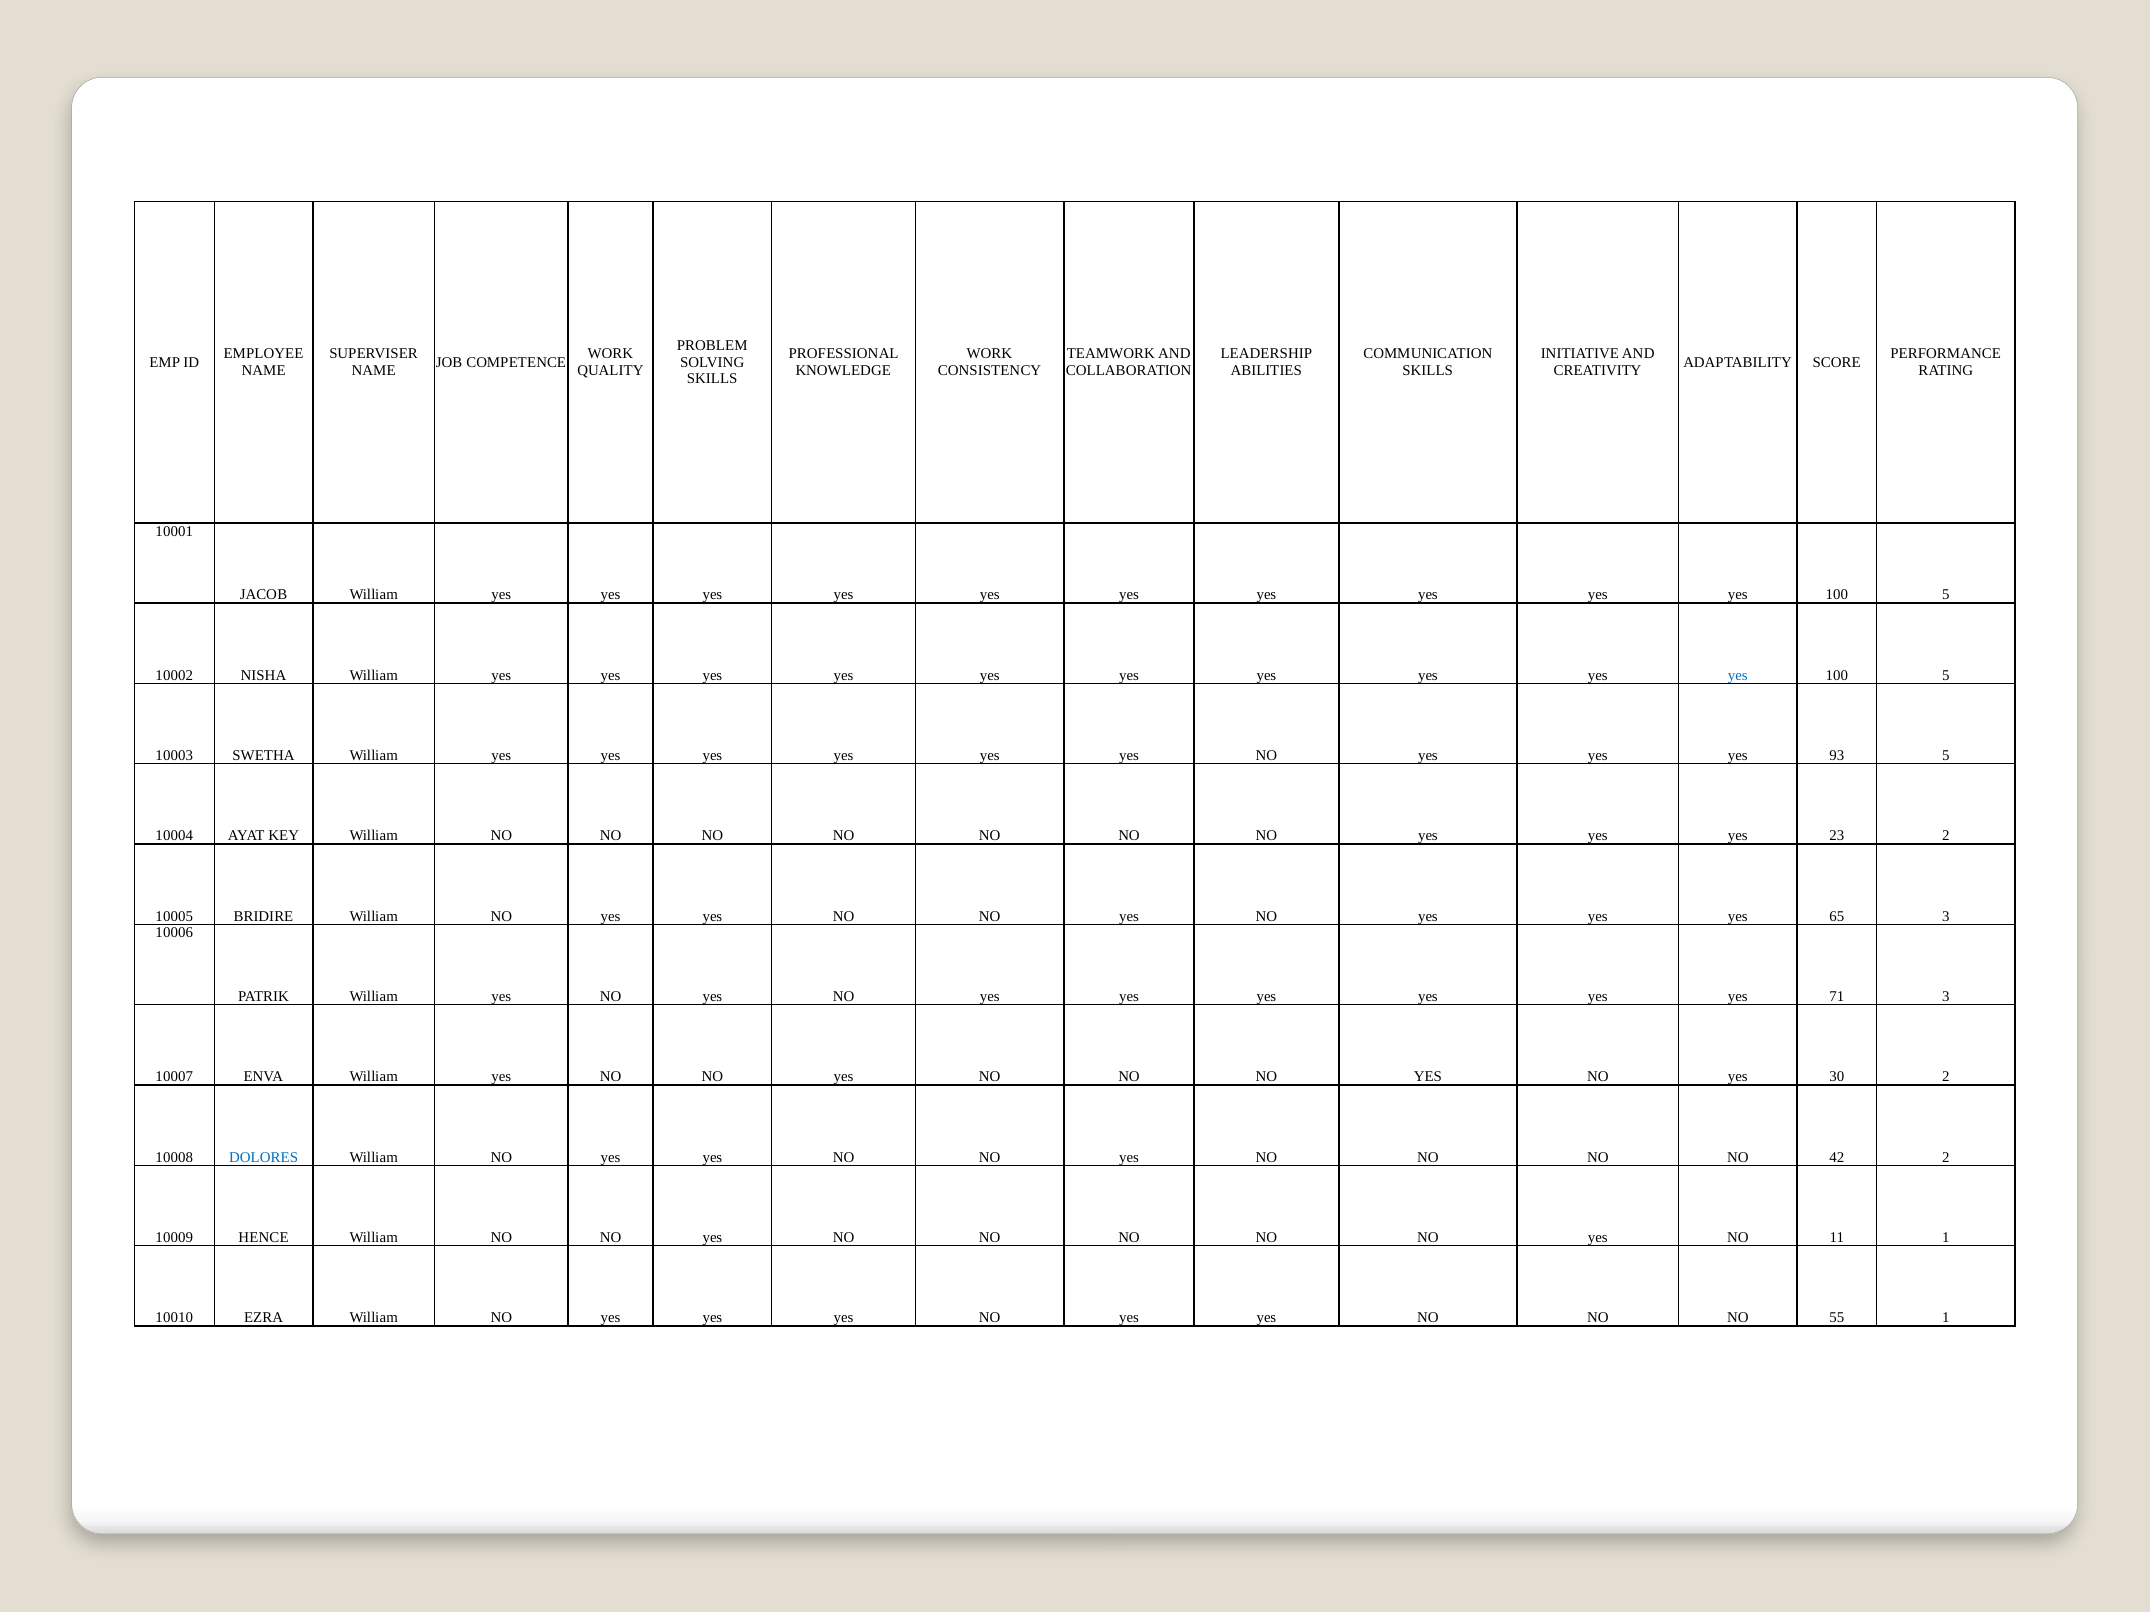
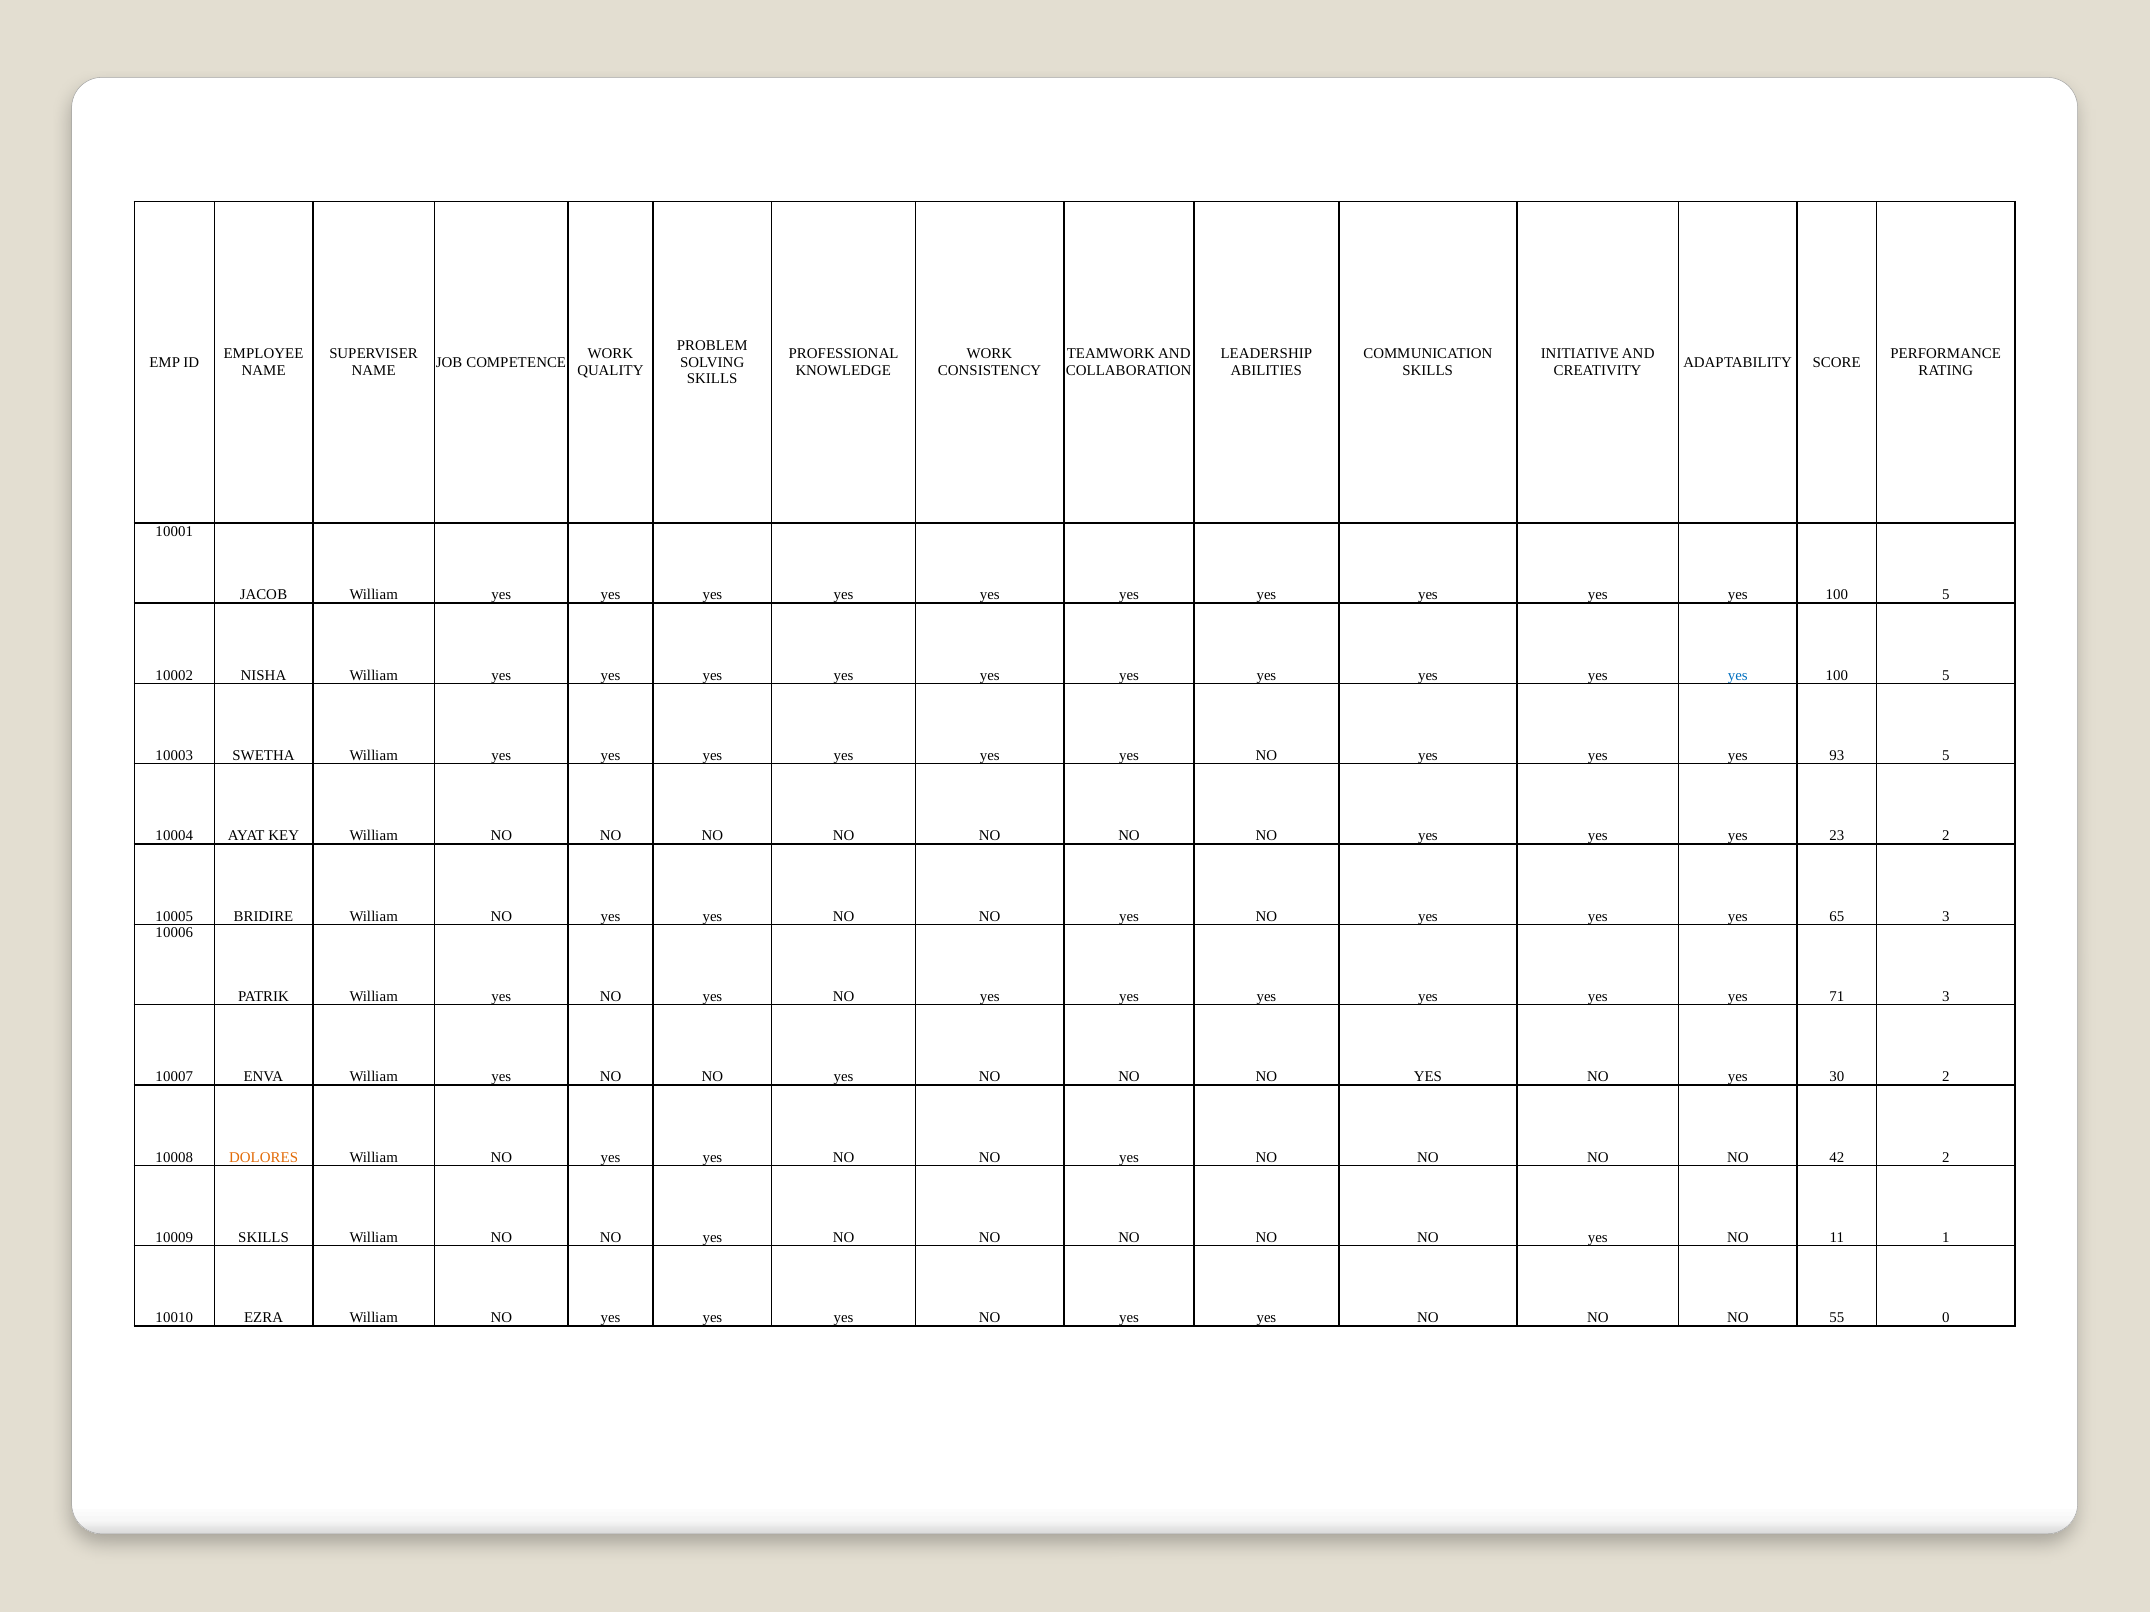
DOLORES colour: blue -> orange
10009 HENCE: HENCE -> SKILLS
55 1: 1 -> 0
